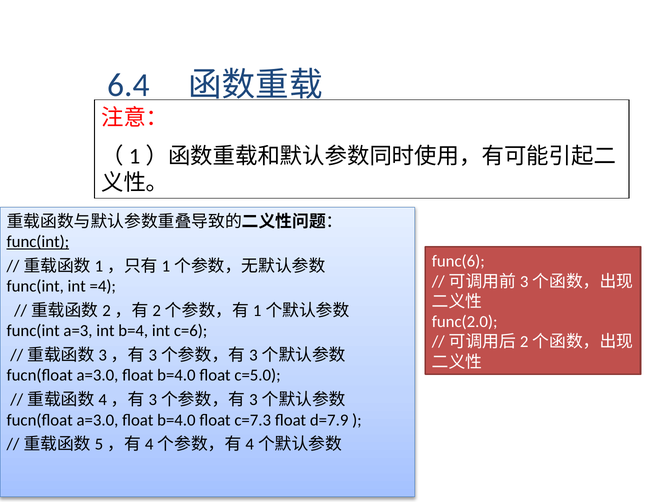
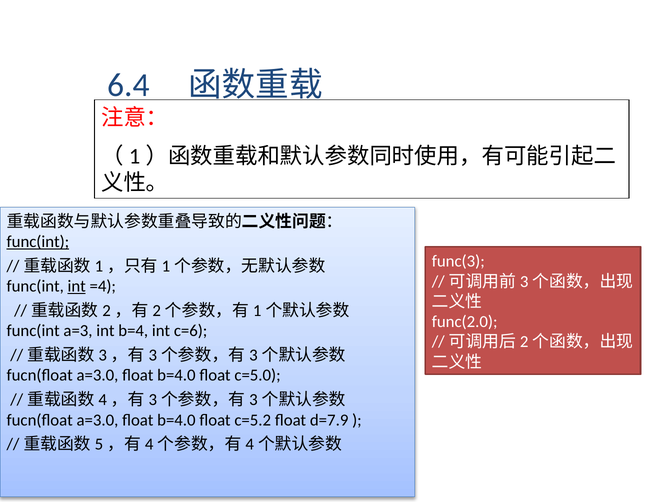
func(6: func(6 -> func(3
int at (77, 286) underline: none -> present
c=7.3: c=7.3 -> c=5.2
